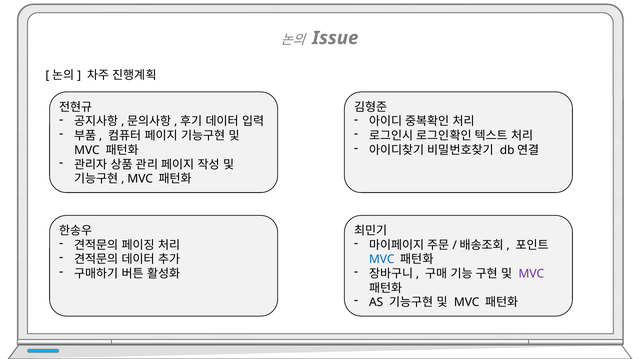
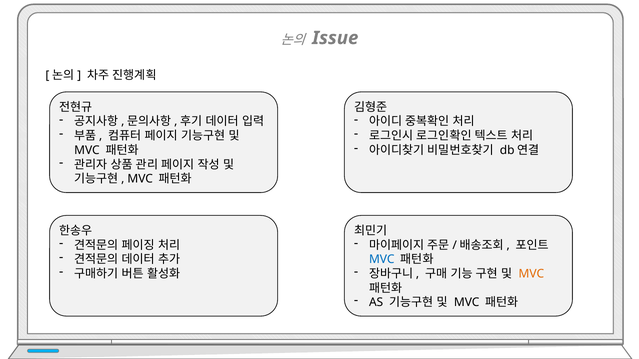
MVC at (531, 274) colour: purple -> orange
